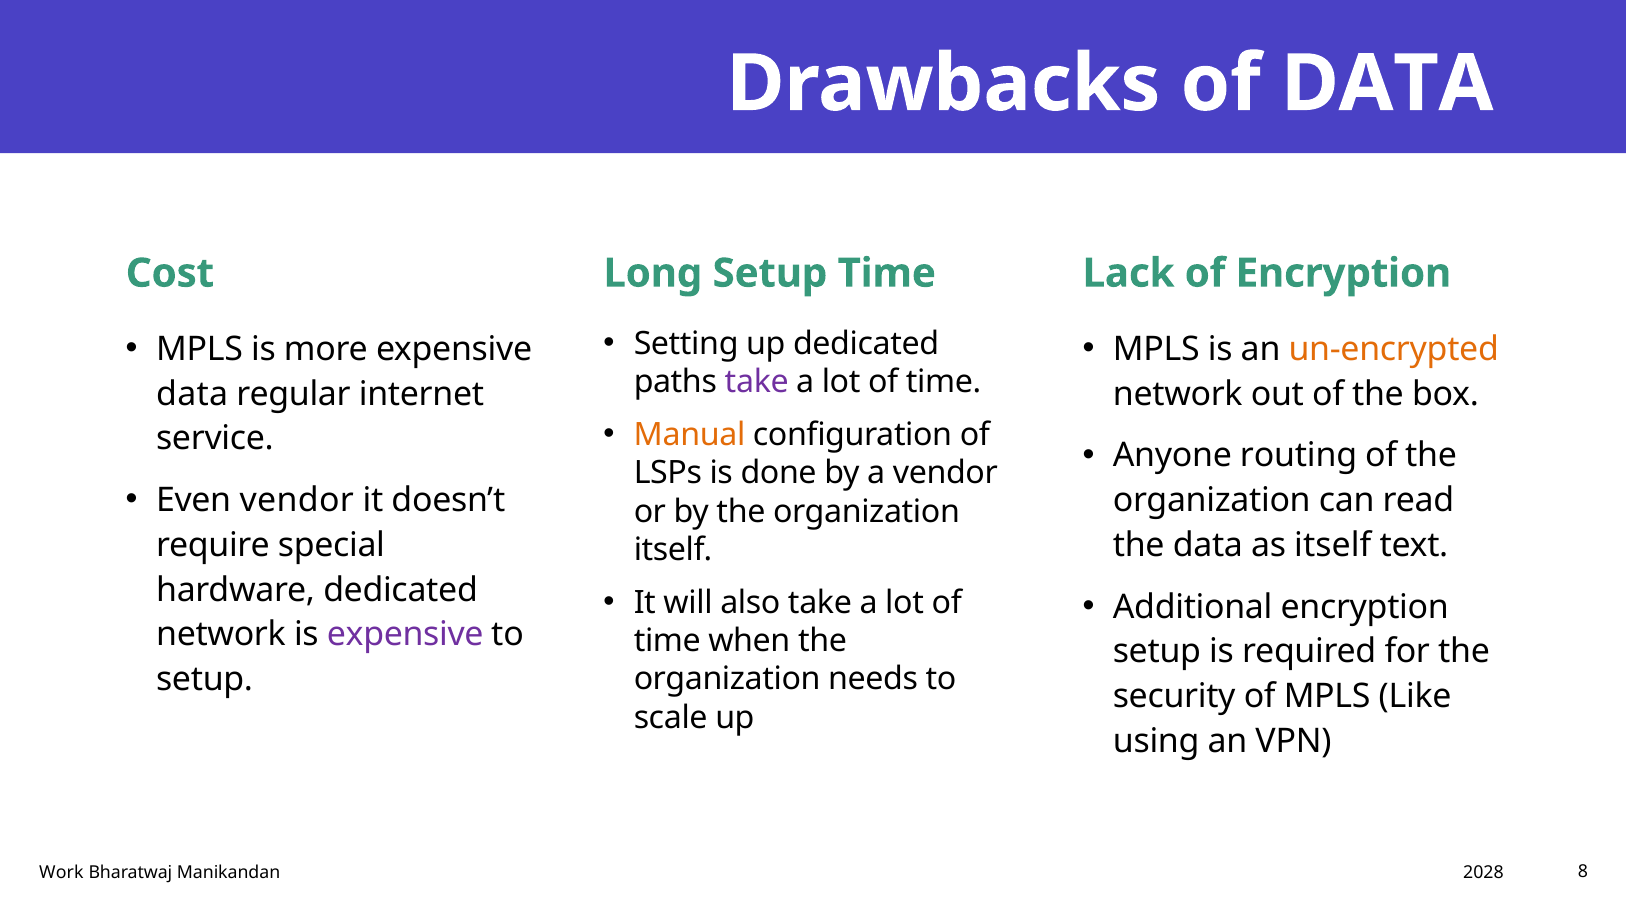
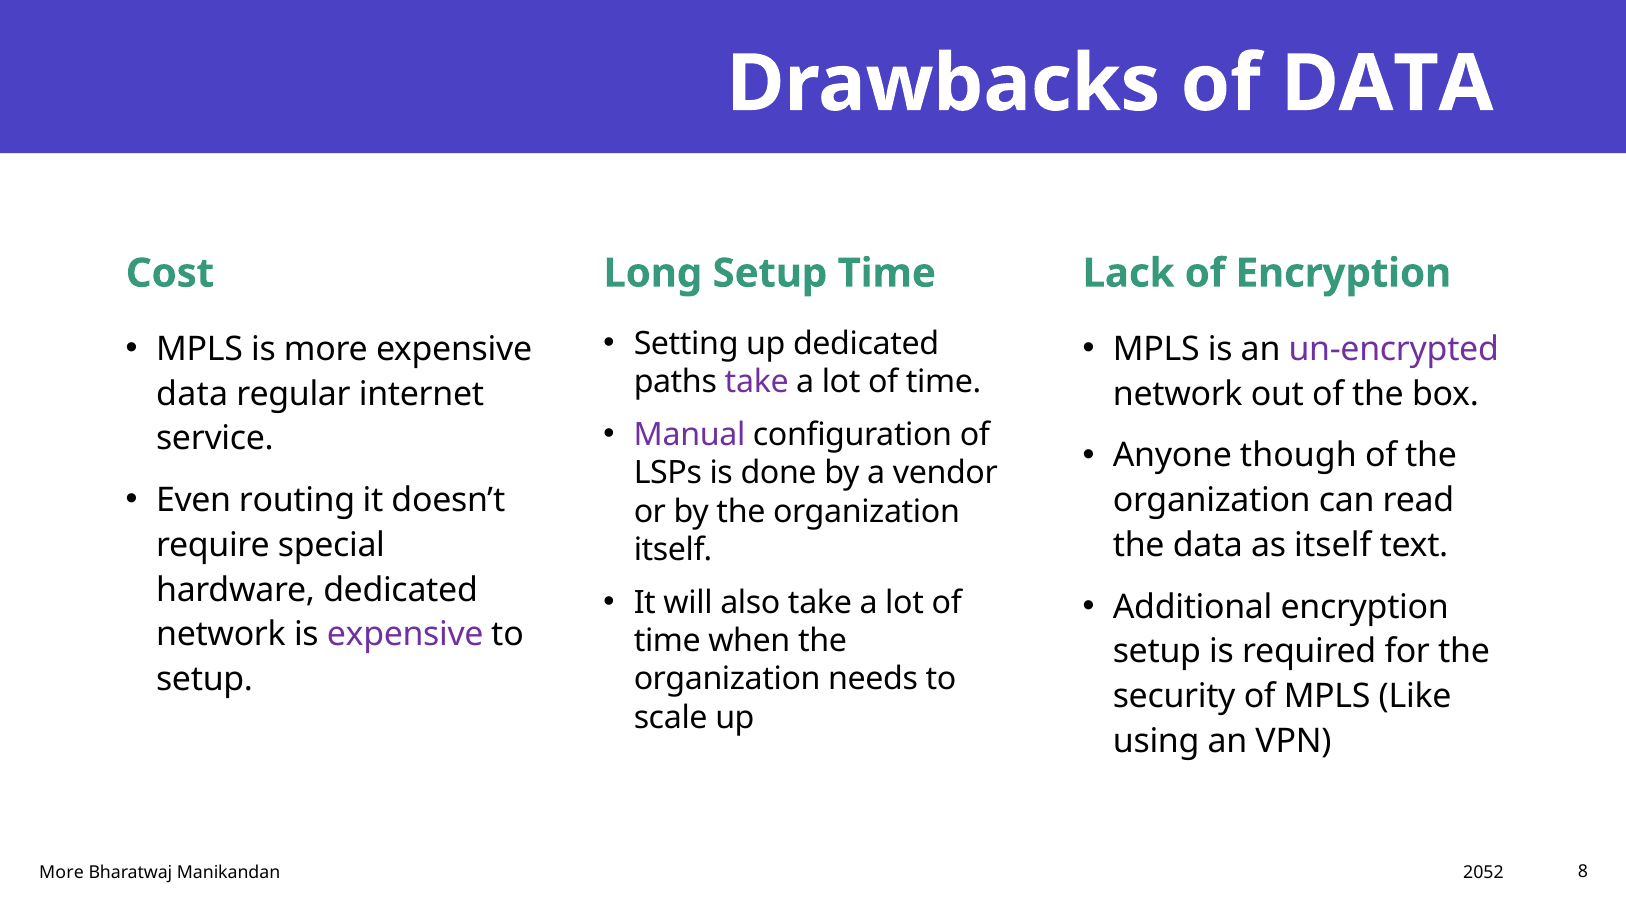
un-encrypted colour: orange -> purple
Manual colour: orange -> purple
routing: routing -> though
Even vendor: vendor -> routing
Work at (61, 873): Work -> More
2028: 2028 -> 2052
